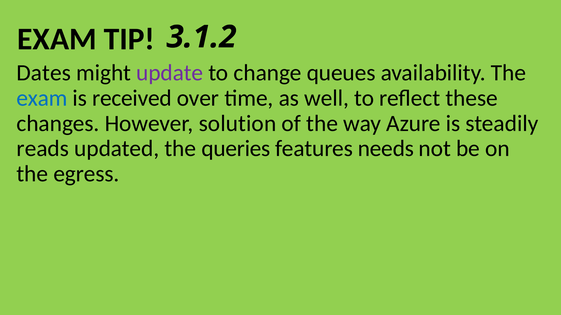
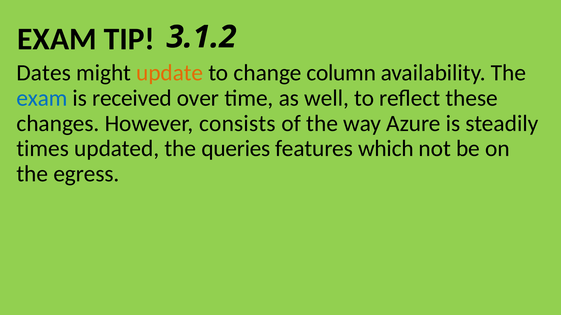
update colour: purple -> orange
queues: queues -> column
solution: solution -> consists
reads: reads -> times
needs: needs -> which
